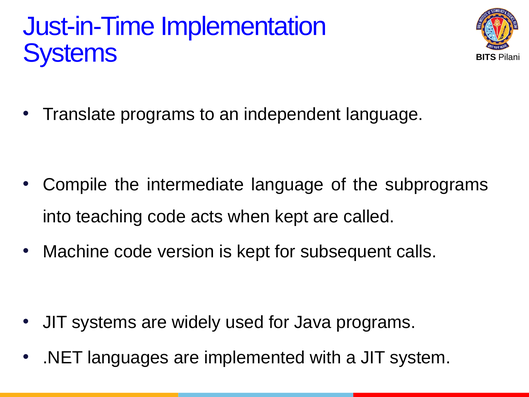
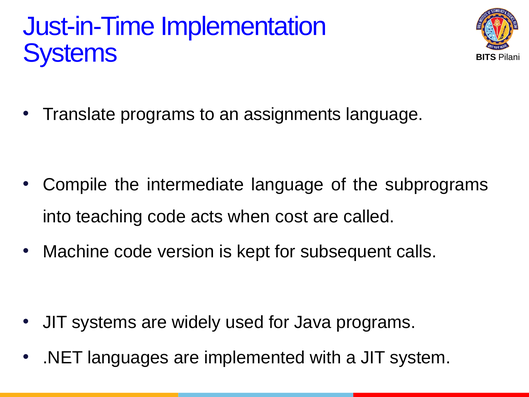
independent: independent -> assignments
when kept: kept -> cost
